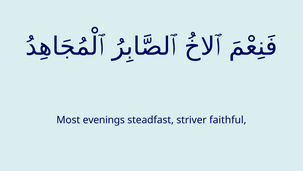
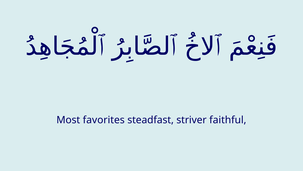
evenings: evenings -> favorites
